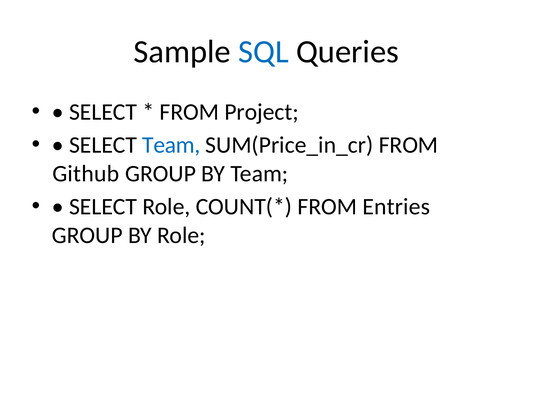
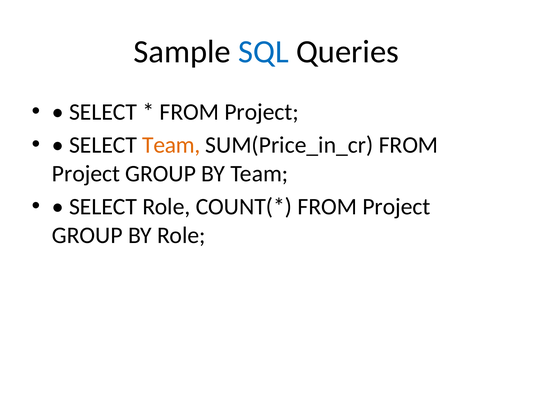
Team at (171, 145) colour: blue -> orange
Github at (86, 173): Github -> Project
Entries at (396, 207): Entries -> Project
